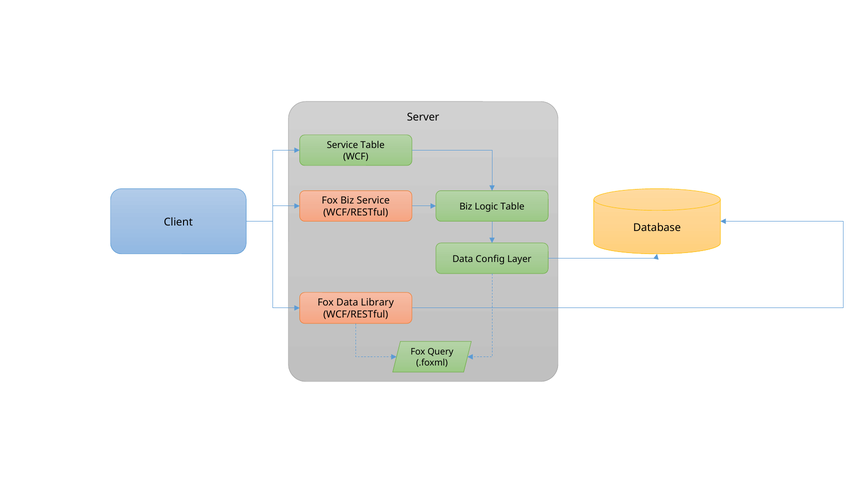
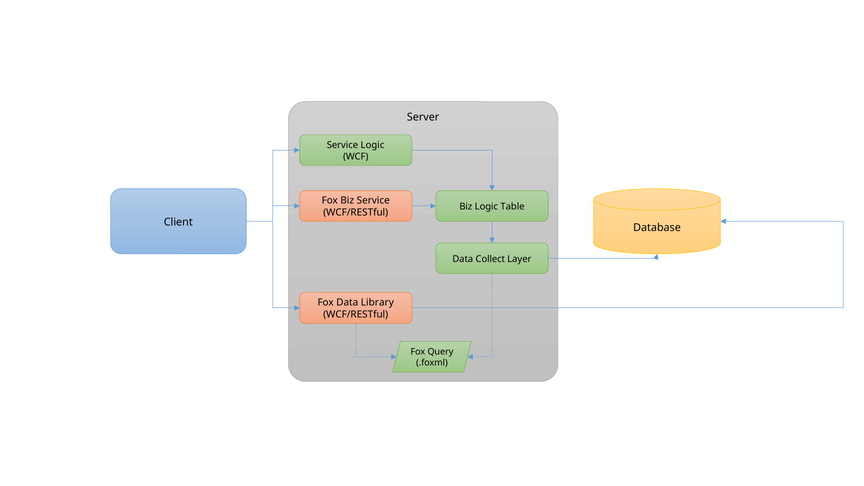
Service Table: Table -> Logic
Config: Config -> Collect
